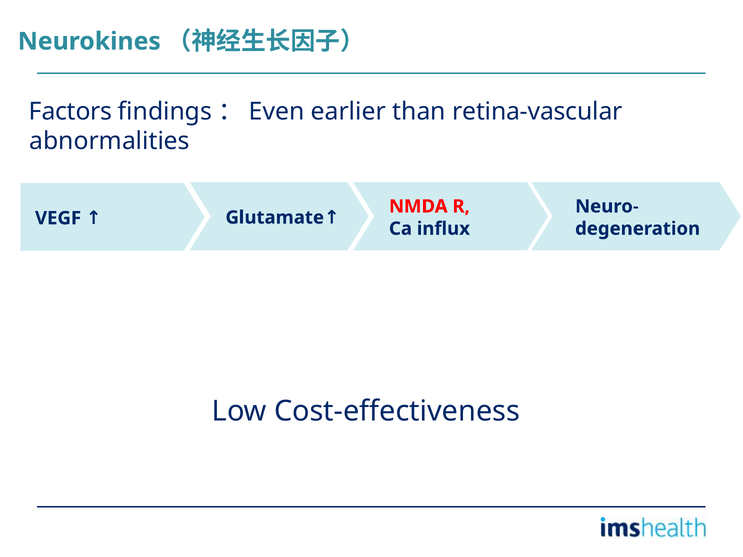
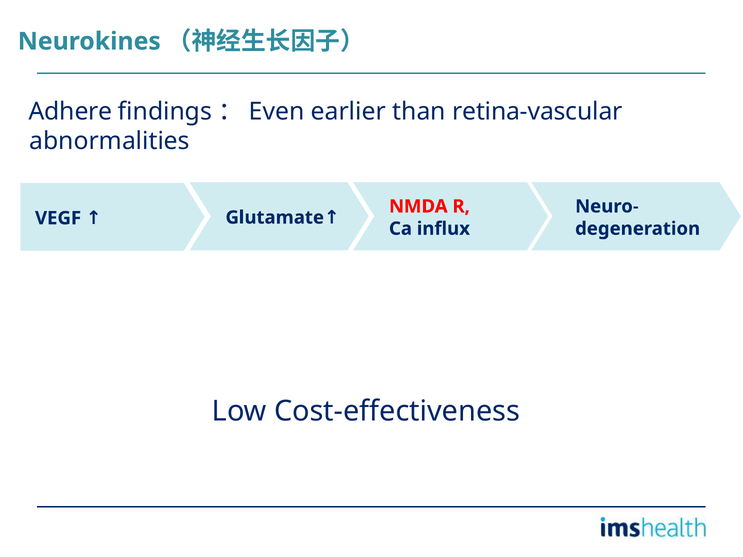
Factors: Factors -> Adhere
